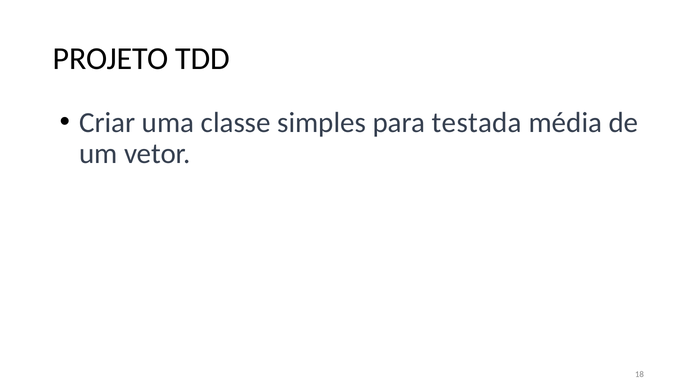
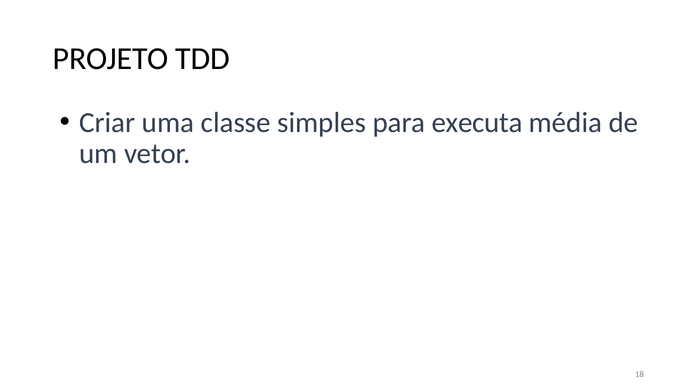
testada: testada -> executa
